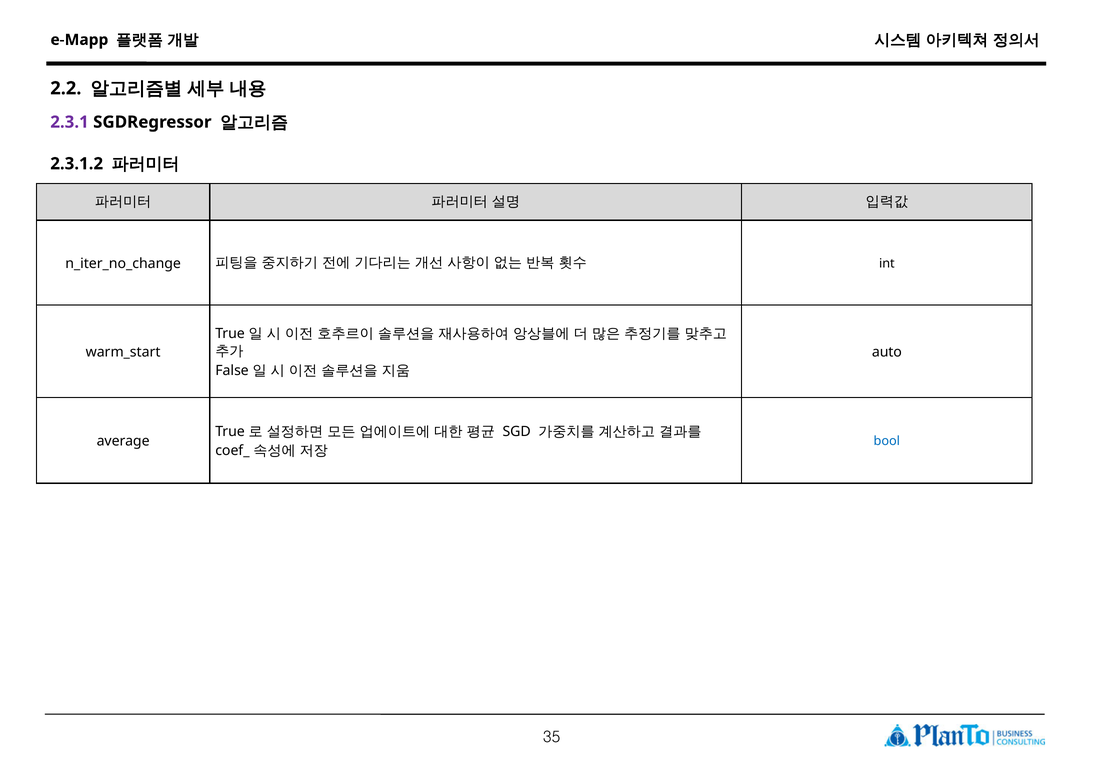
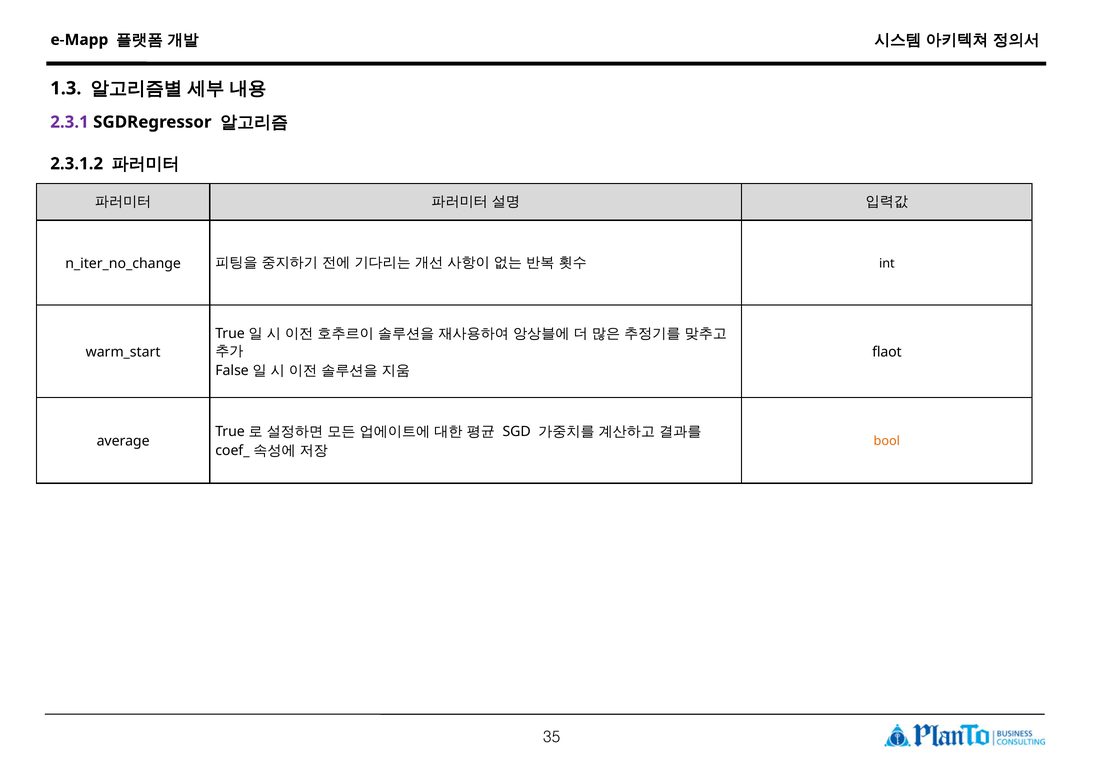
2.2: 2.2 -> 1.3
auto: auto -> flaot
bool colour: blue -> orange
